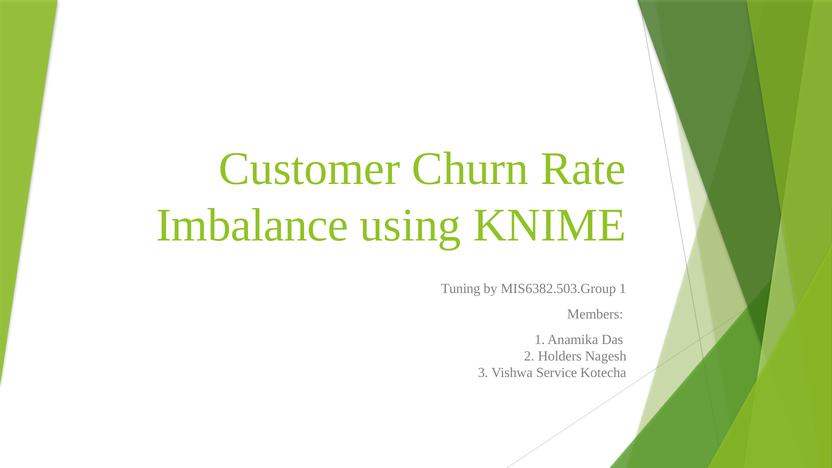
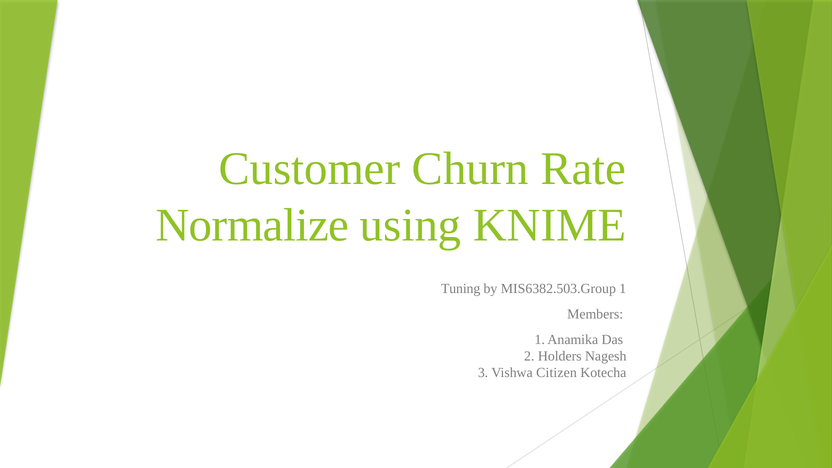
Imbalance: Imbalance -> Normalize
Service: Service -> Citizen
